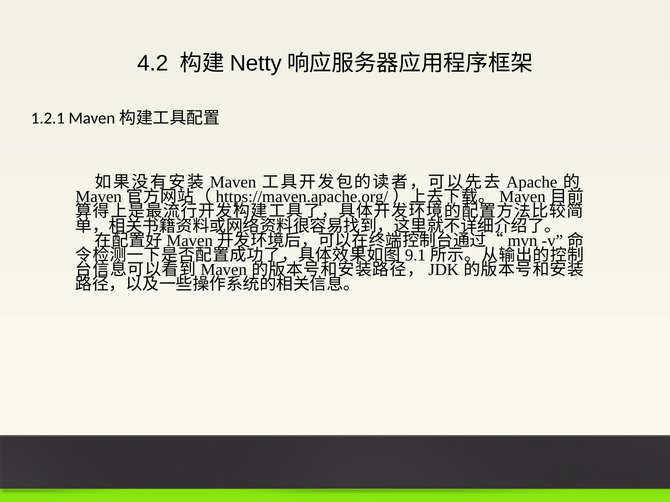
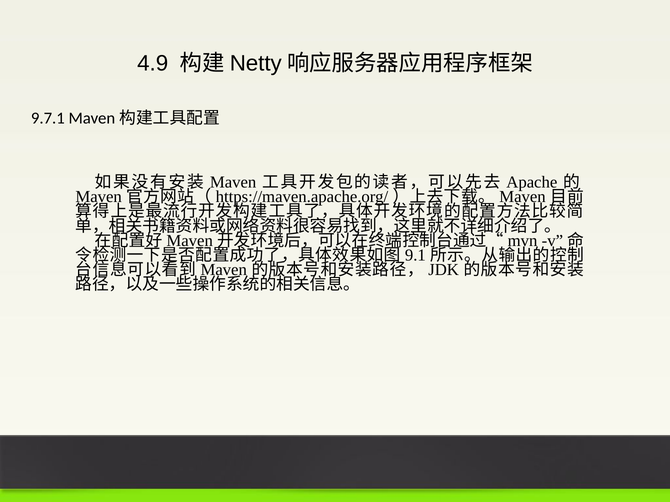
4.2: 4.2 -> 4.9
1.2.1: 1.2.1 -> 9.7.1
